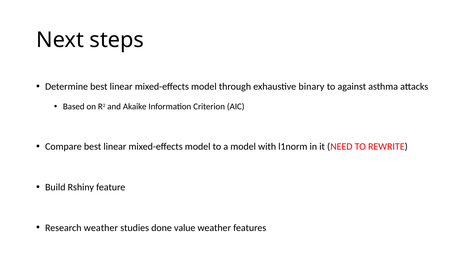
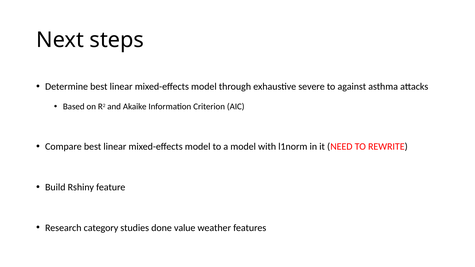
binary: binary -> severe
Research weather: weather -> category
